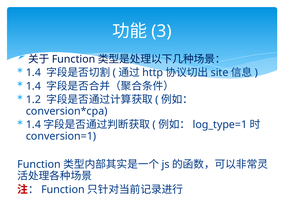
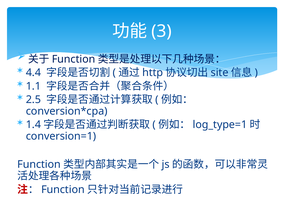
1.4 at (33, 73): 1.4 -> 4.4
1.4 at (33, 86): 1.4 -> 1.1
1.2: 1.2 -> 2.5
